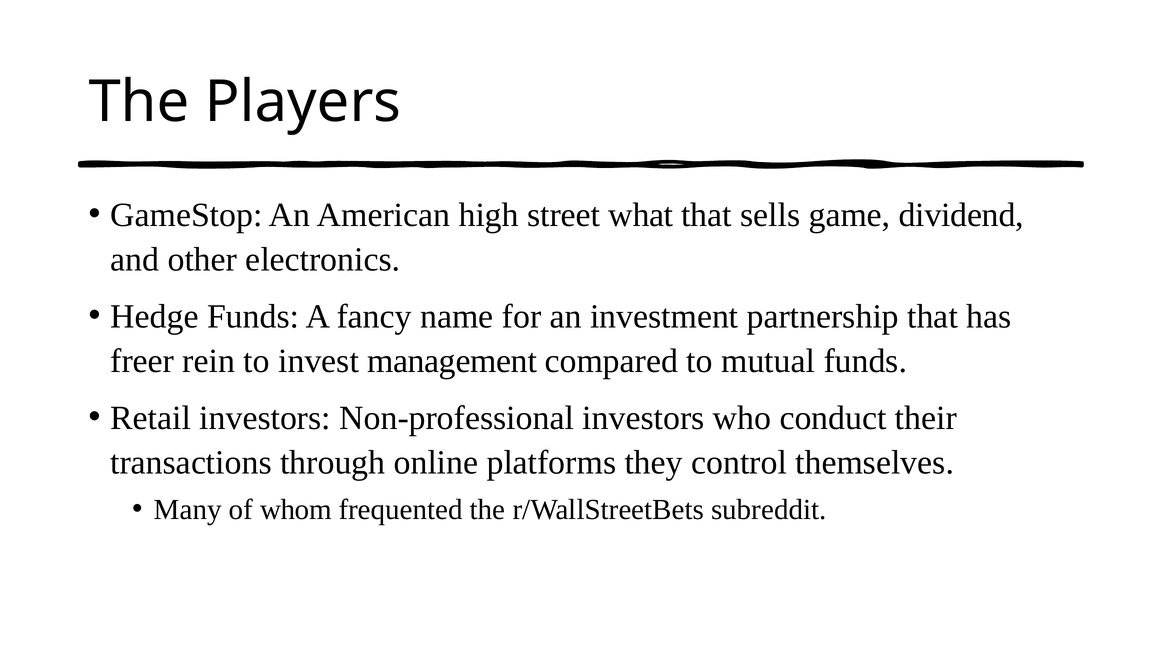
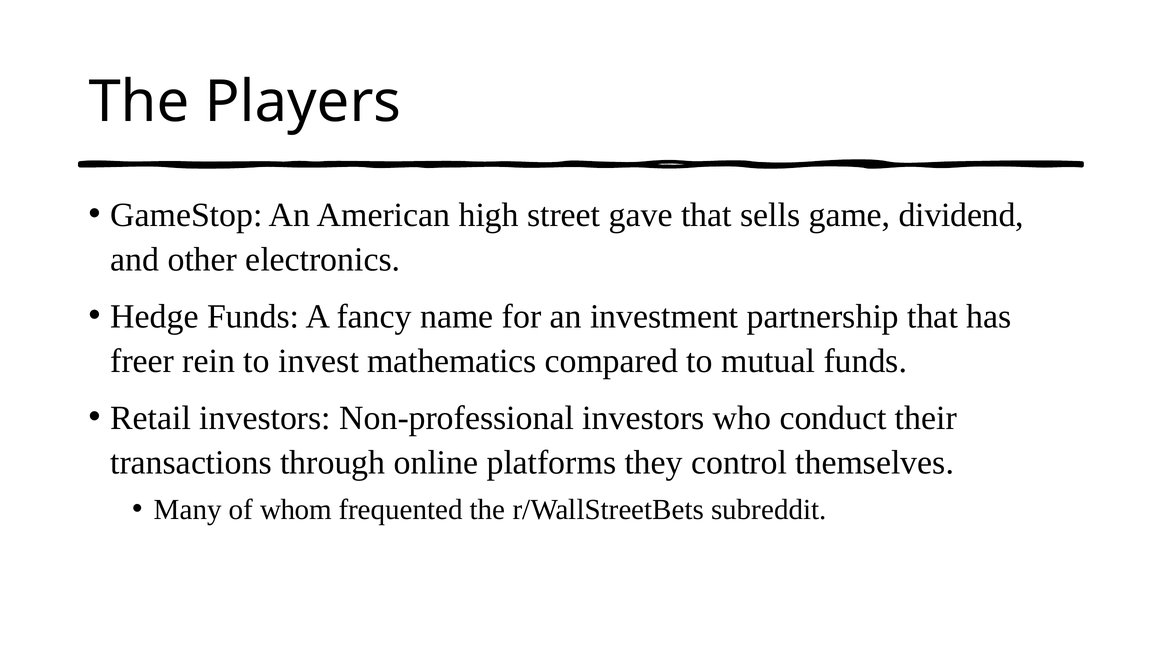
what: what -> gave
management: management -> mathematics
